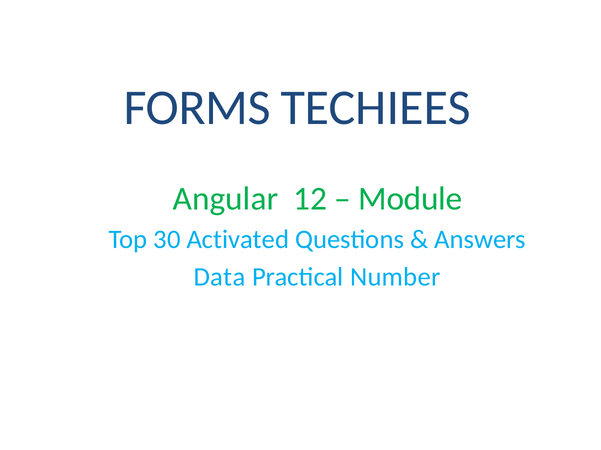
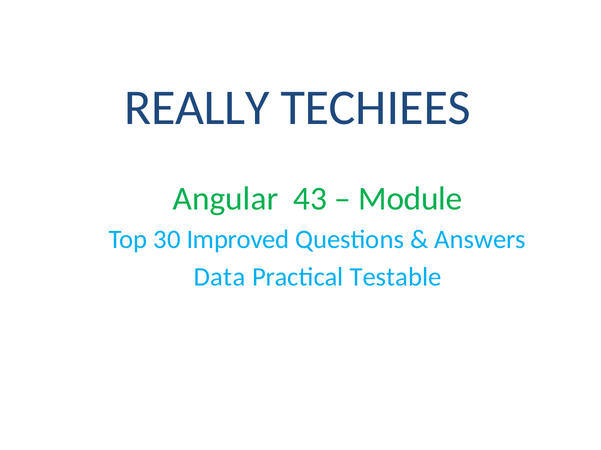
FORMS: FORMS -> REALLY
12: 12 -> 43
Activated: Activated -> Improved
Number: Number -> Testable
